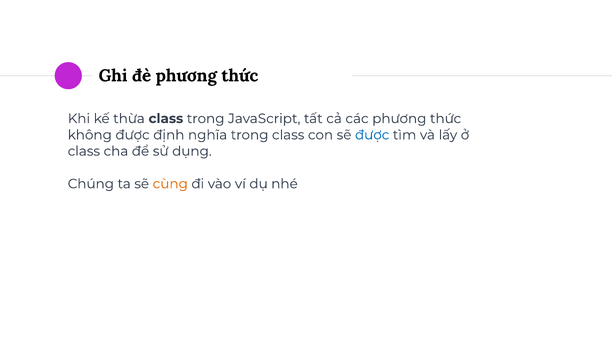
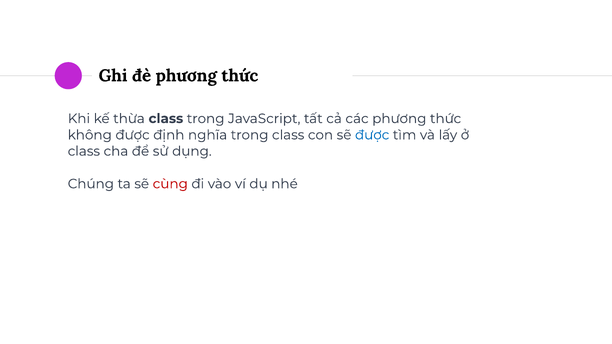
cùng colour: orange -> red
